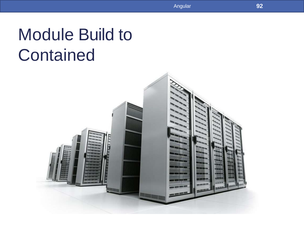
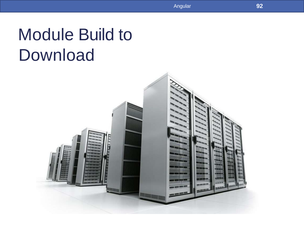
Contained: Contained -> Download
